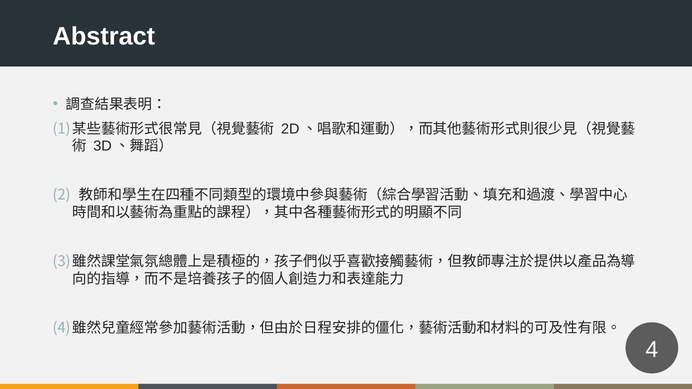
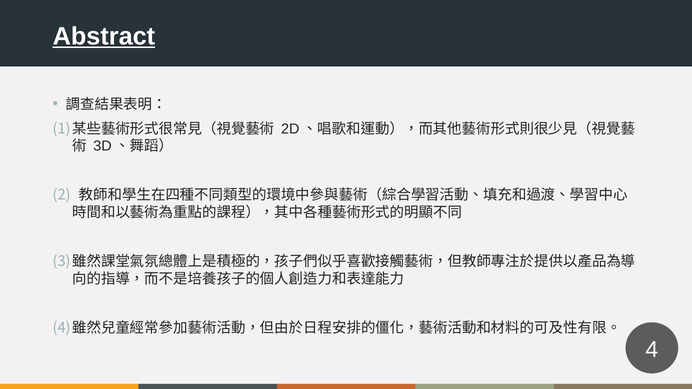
Abstract underline: none -> present
